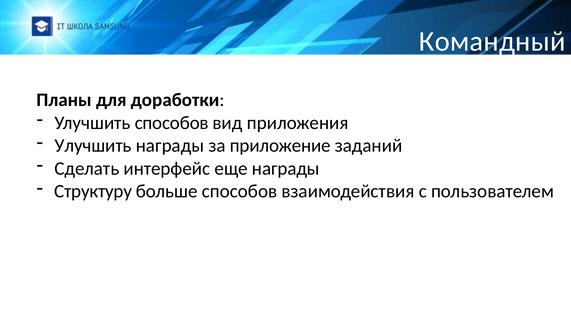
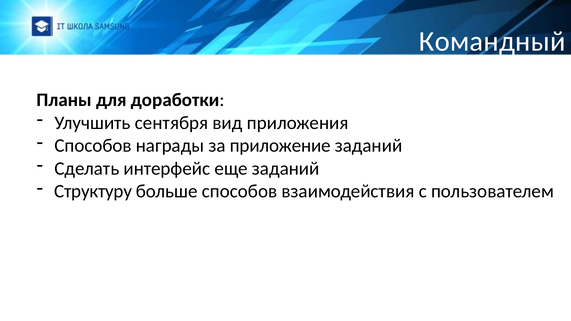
Улучшить способов: способов -> сентября
Улучшить at (93, 146): Улучшить -> Способов
еще награды: награды -> заданий
